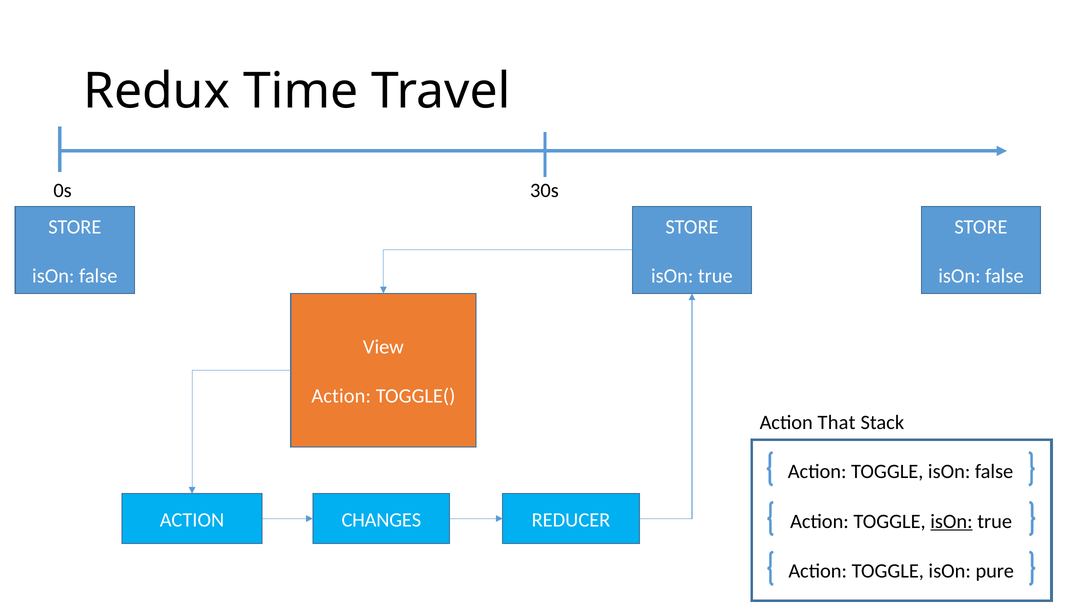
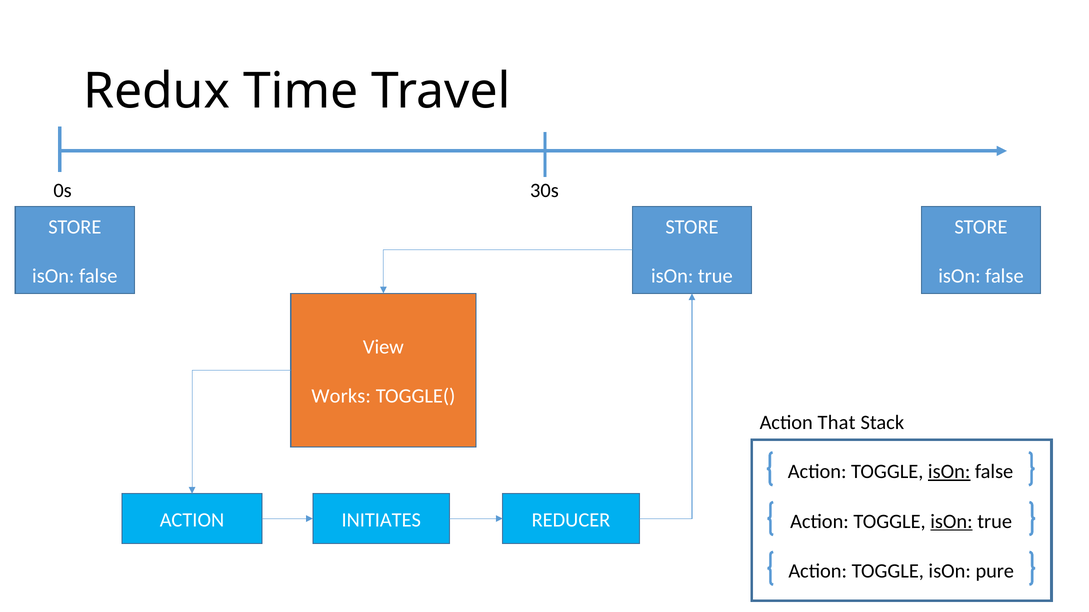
Action at (341, 396): Action -> Works
isOn at (949, 472) underline: none -> present
CHANGES: CHANGES -> INITIATES
